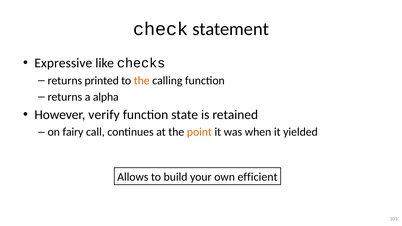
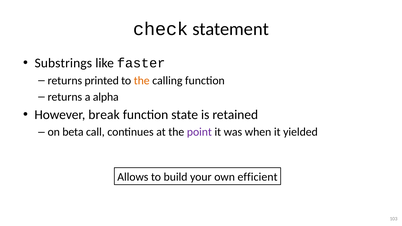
Expressive: Expressive -> Substrings
checks: checks -> faster
verify: verify -> break
fairy: fairy -> beta
point colour: orange -> purple
